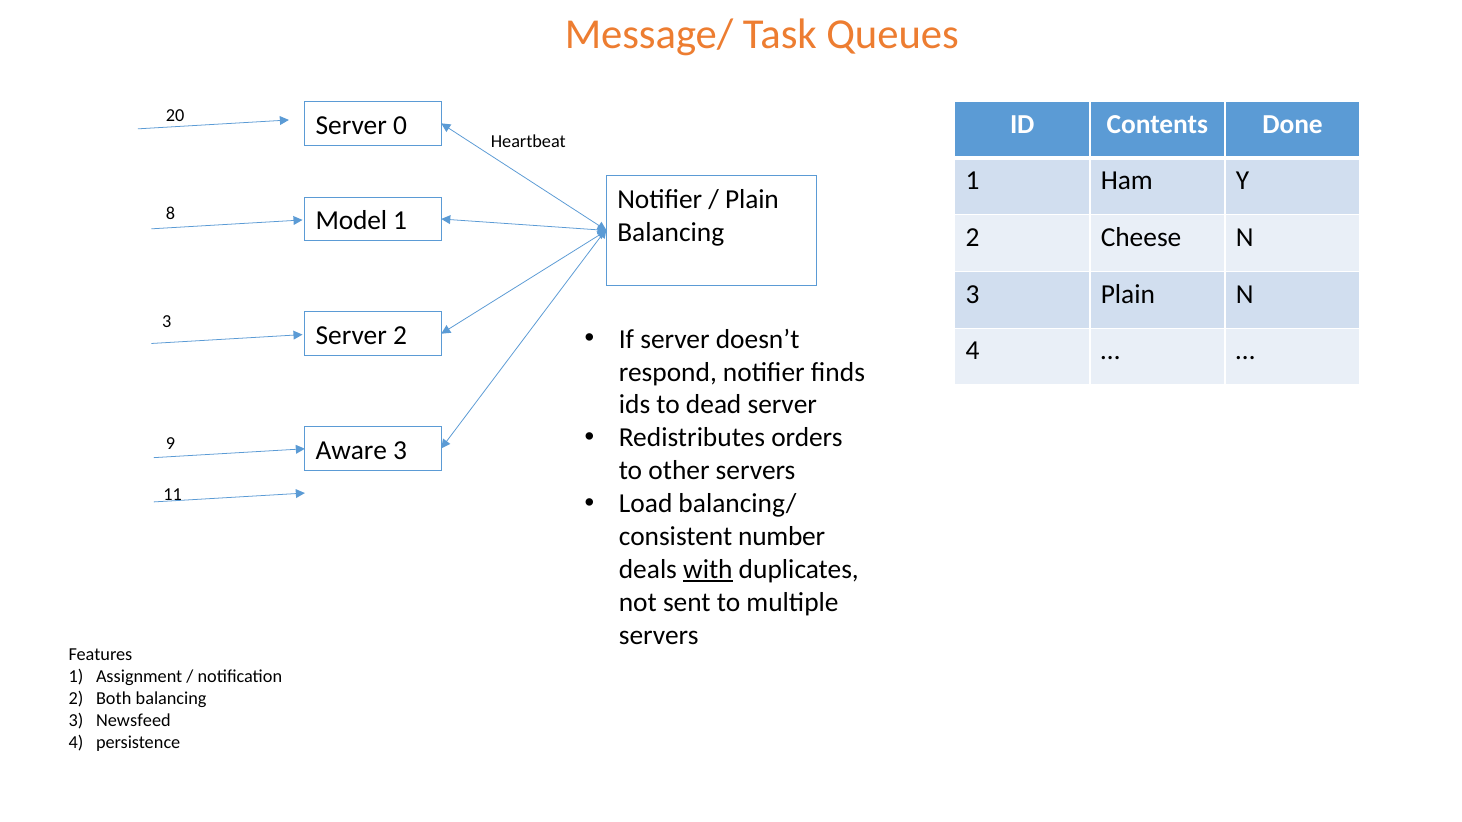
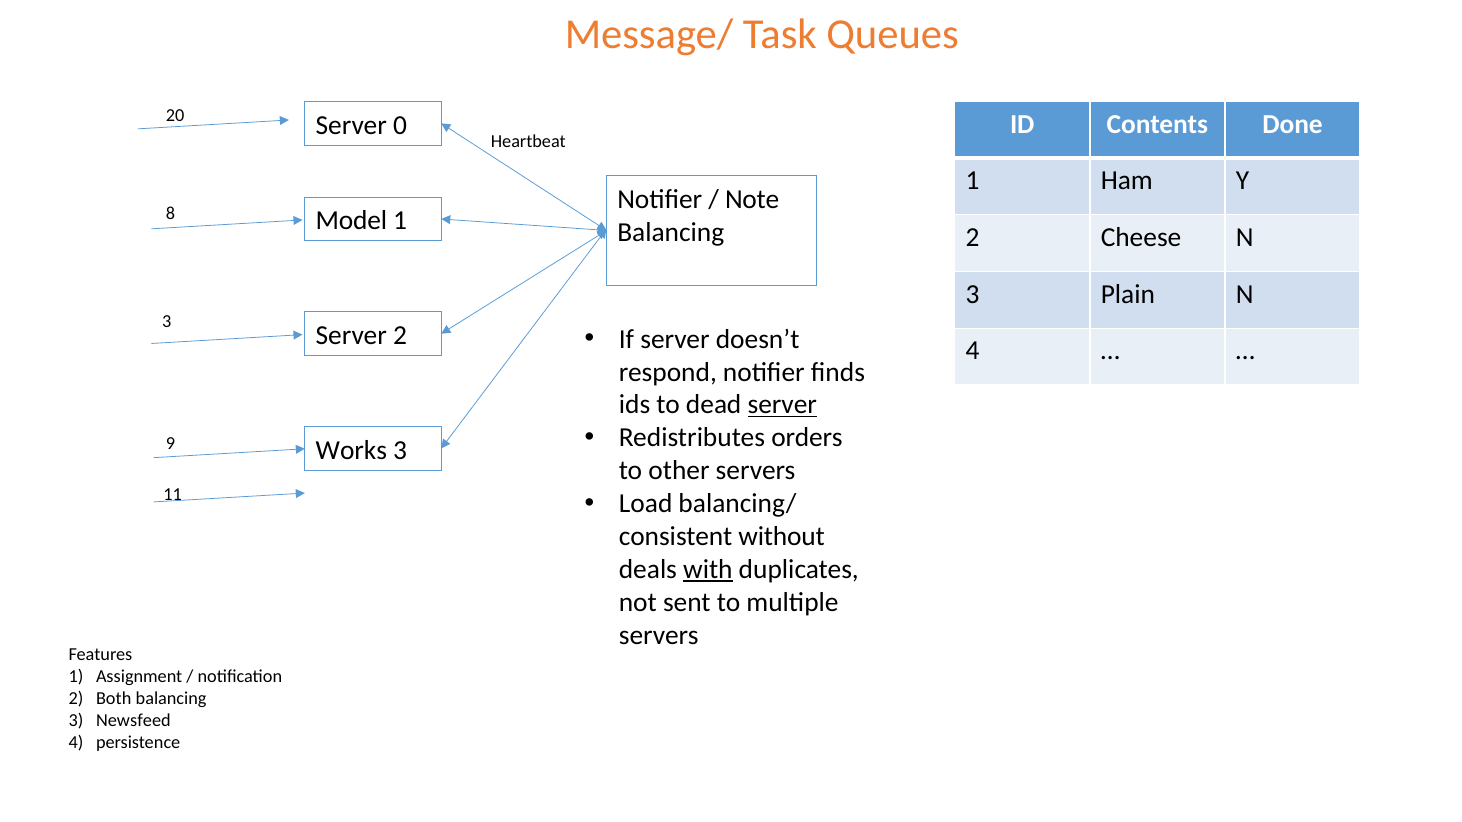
Plain at (752, 200): Plain -> Note
server at (782, 405) underline: none -> present
Aware: Aware -> Works
number: number -> without
